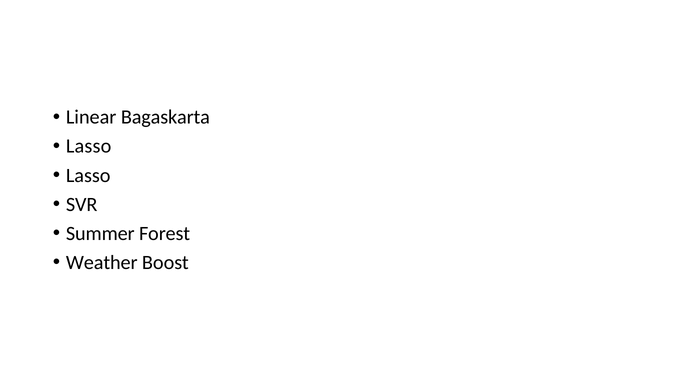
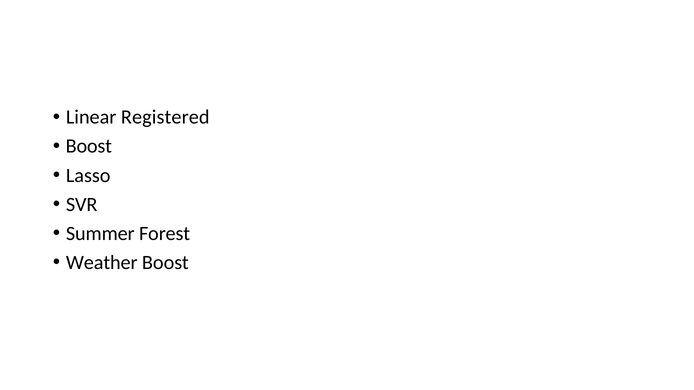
Bagaskarta: Bagaskarta -> Registered
Lasso at (89, 146): Lasso -> Boost
